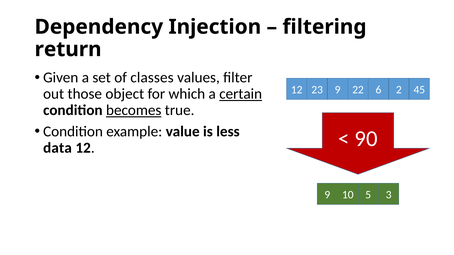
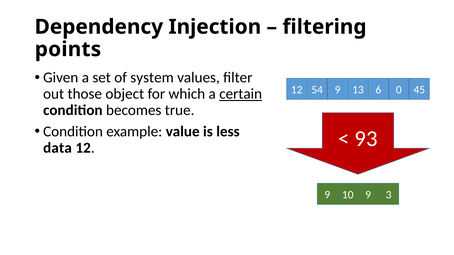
return: return -> points
classes: classes -> system
23: 23 -> 54
22: 22 -> 13
2: 2 -> 0
becomes underline: present -> none
90: 90 -> 93
10 5: 5 -> 9
